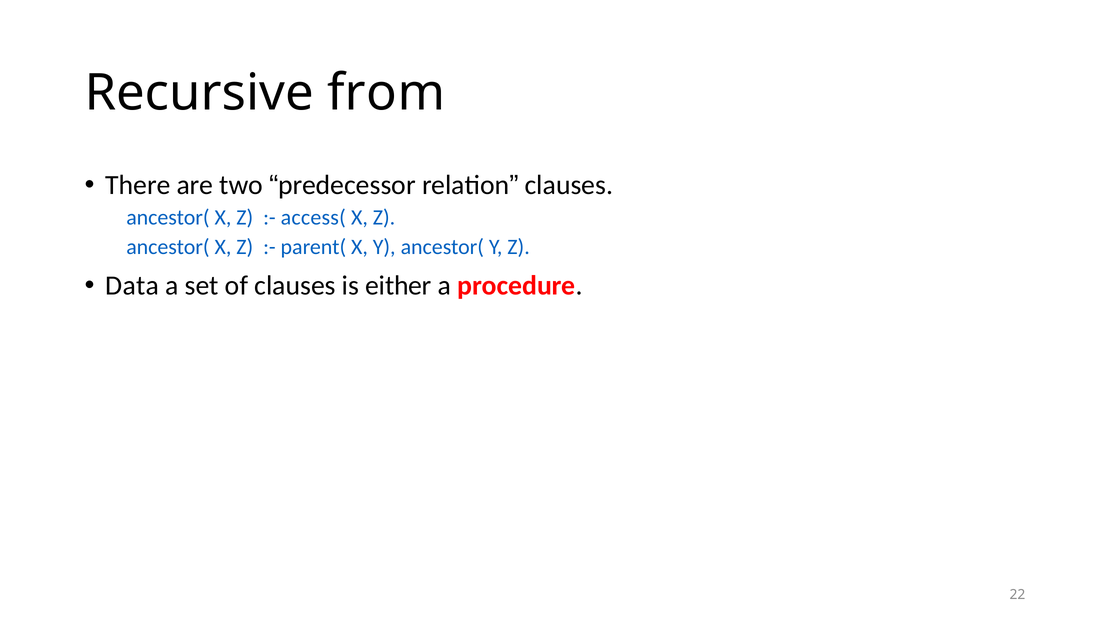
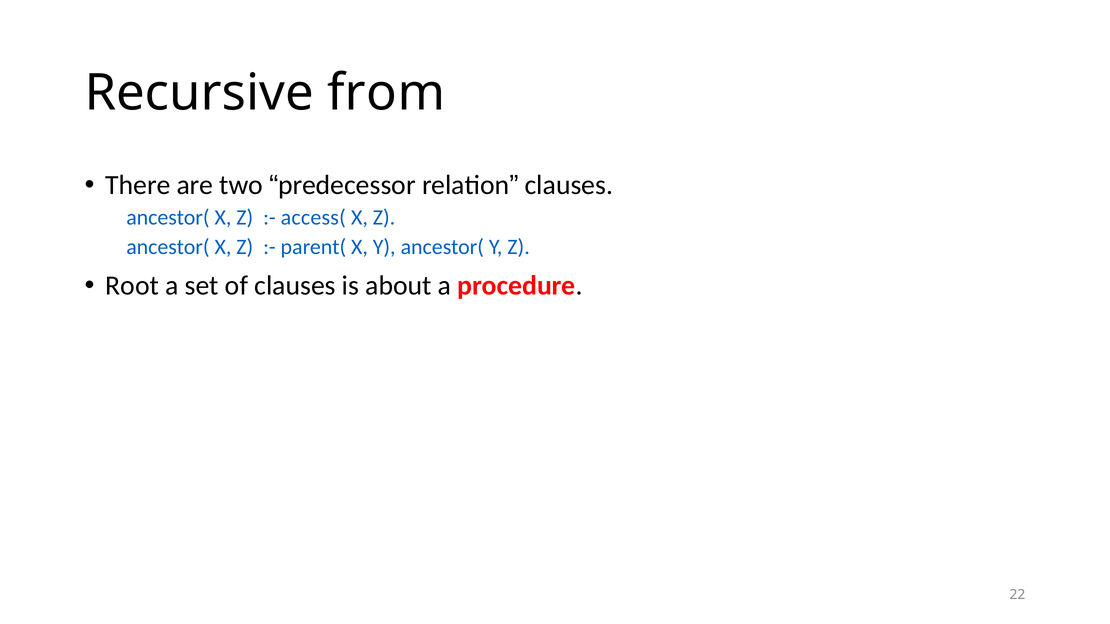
Data: Data -> Root
either: either -> about
